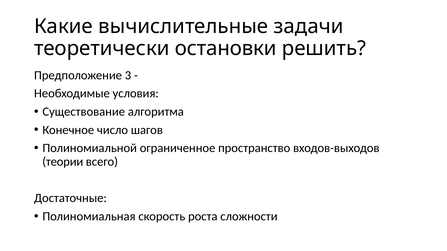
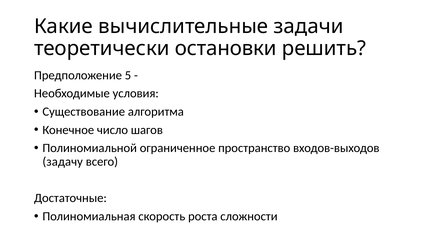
3: 3 -> 5
теории: теории -> задачу
